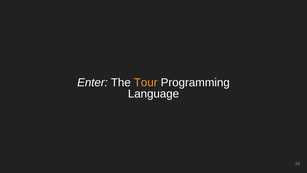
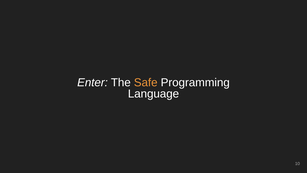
Tour: Tour -> Safe
